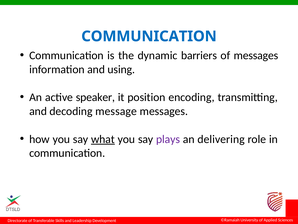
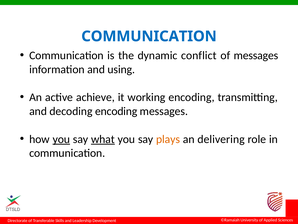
barriers: barriers -> conflict
speaker: speaker -> achieve
position: position -> working
decoding message: message -> encoding
you at (61, 139) underline: none -> present
plays colour: purple -> orange
